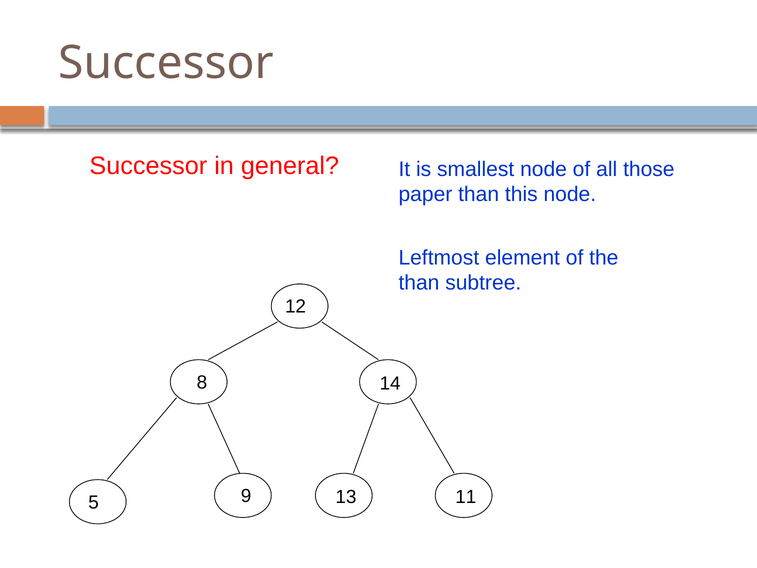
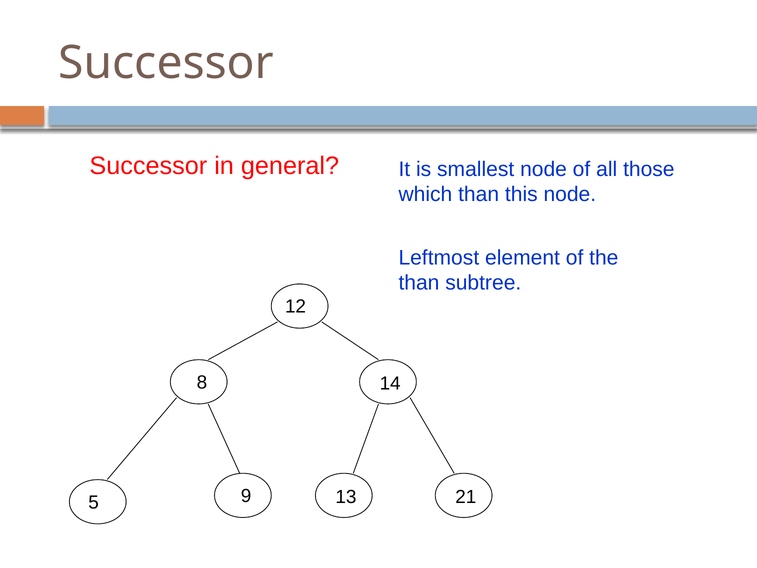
paper: paper -> which
11: 11 -> 21
